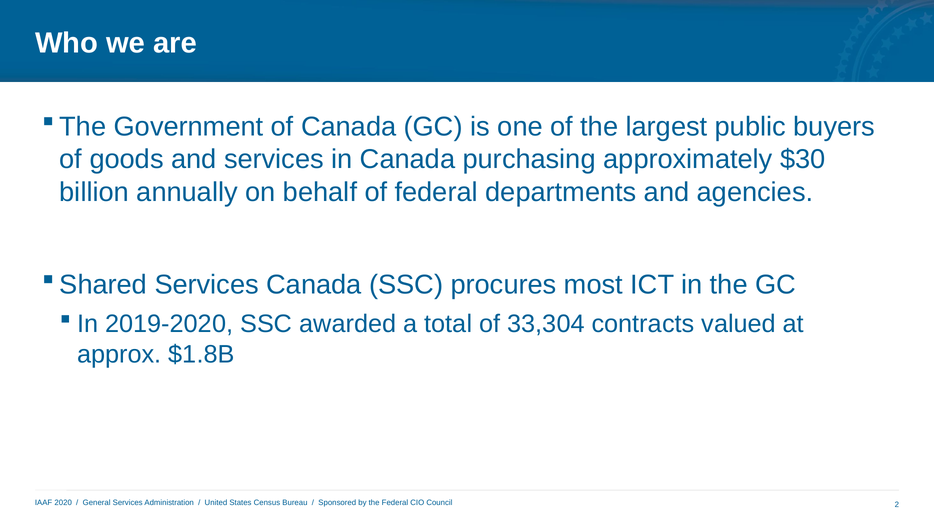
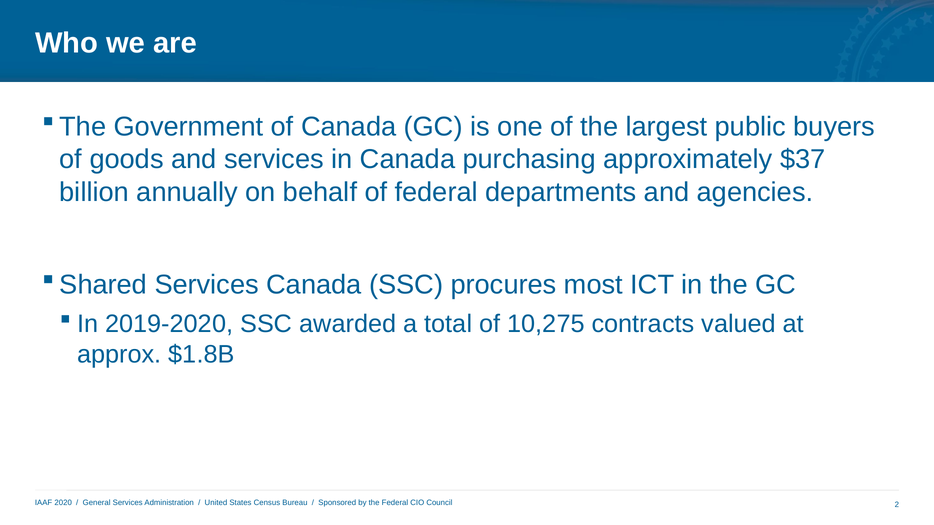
$30: $30 -> $37
33,304: 33,304 -> 10,275
